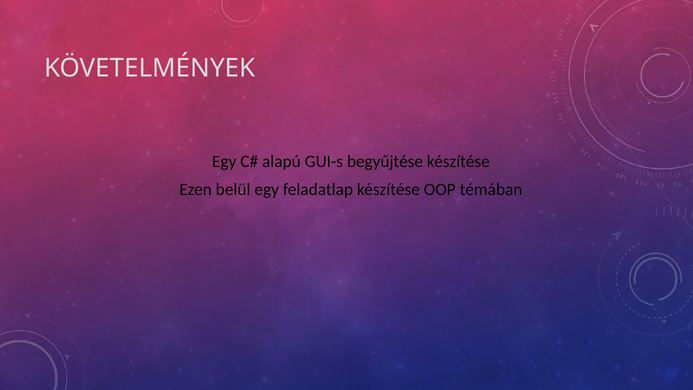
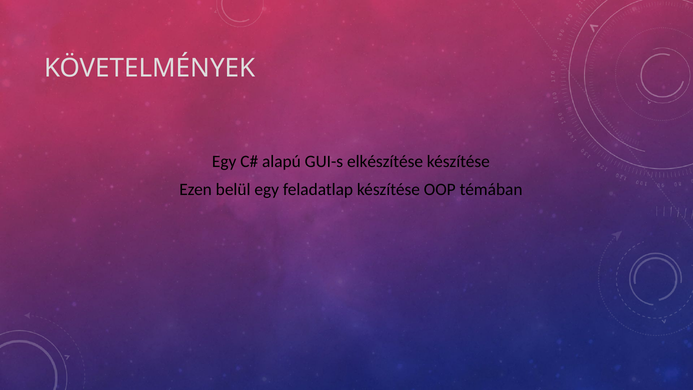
begyűjtése: begyűjtése -> elkészítése
